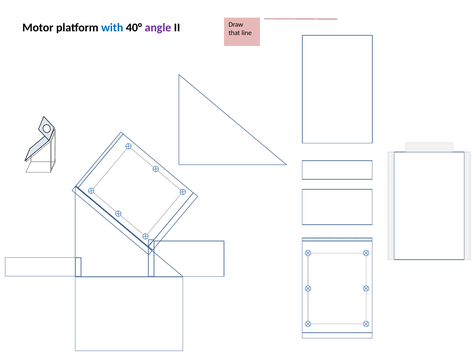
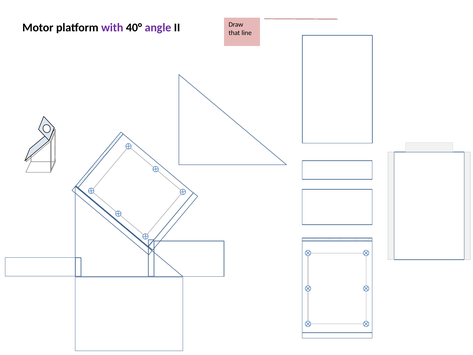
with colour: blue -> purple
